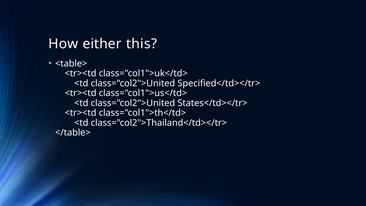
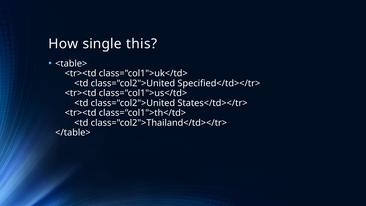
either: either -> single
